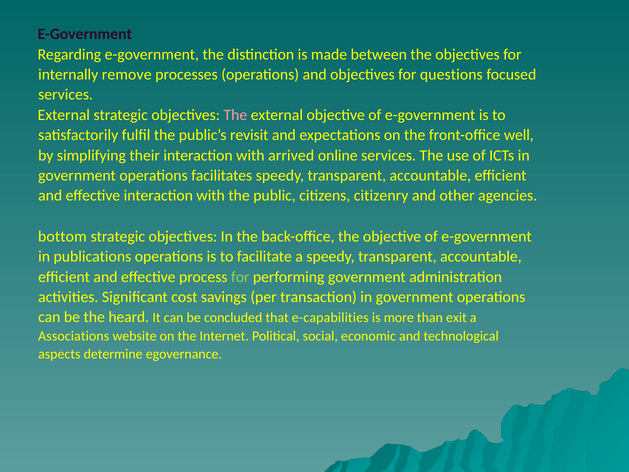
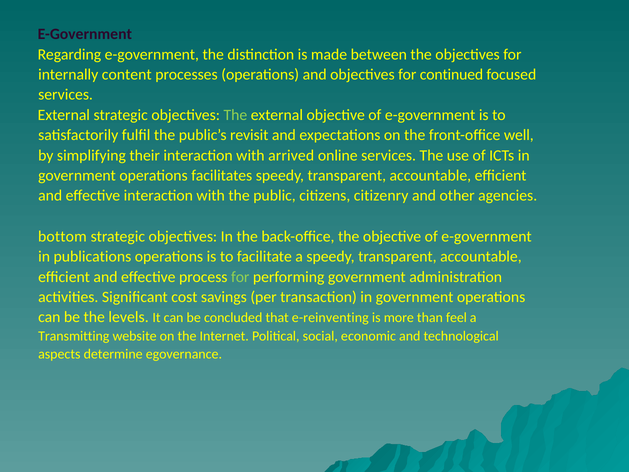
remove: remove -> content
questions: questions -> continued
The at (235, 115) colour: pink -> light green
heard: heard -> levels
e-capabilities: e-capabilities -> e-reinventing
exit: exit -> feel
Associations: Associations -> Transmitting
